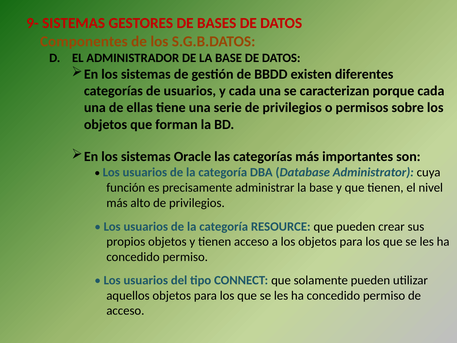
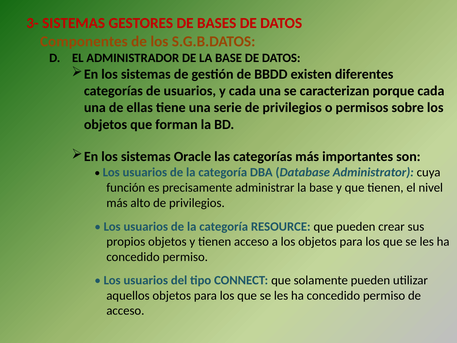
9-: 9- -> 3-
